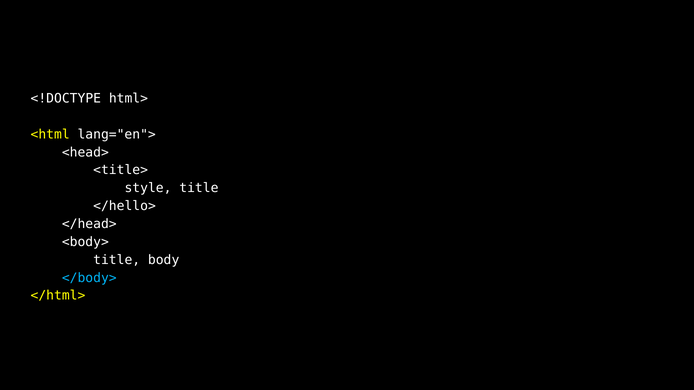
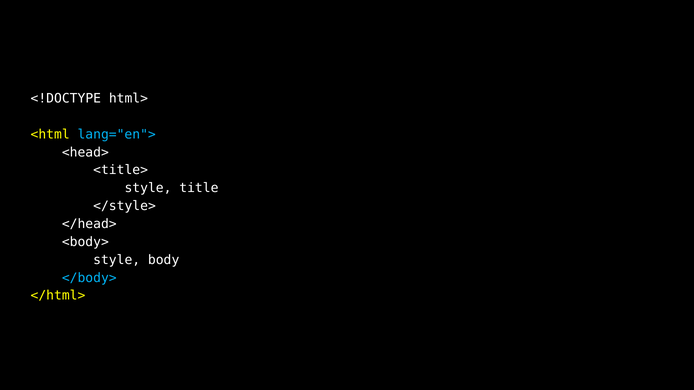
lang="en"> colour: white -> light blue
</hello>: </hello> -> </style>
title at (117, 260): title -> style
